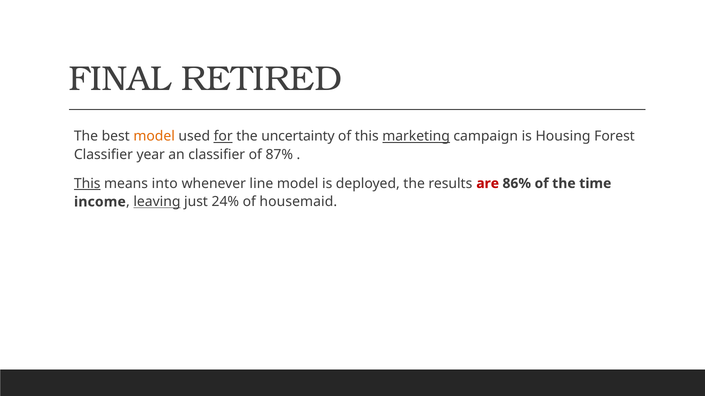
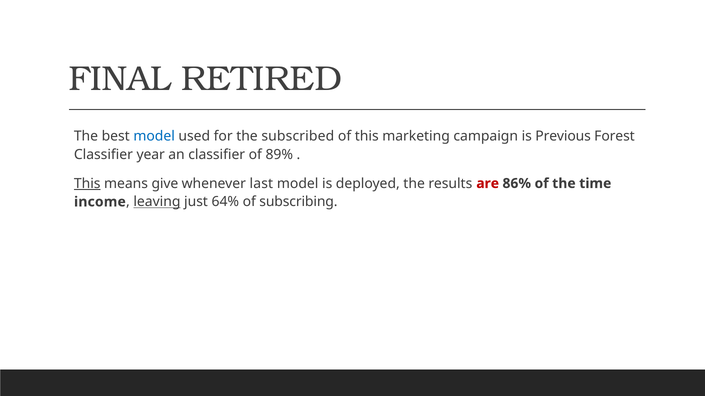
model at (154, 137) colour: orange -> blue
for underline: present -> none
uncertainty: uncertainty -> subscribed
marketing underline: present -> none
Housing: Housing -> Previous
87%: 87% -> 89%
into: into -> give
line: line -> last
24%: 24% -> 64%
housemaid: housemaid -> subscribing
